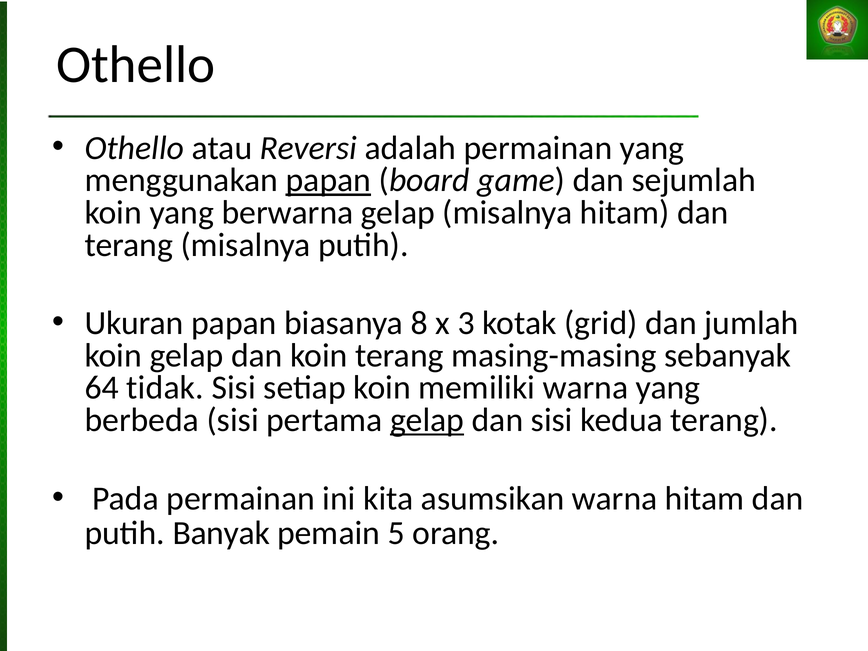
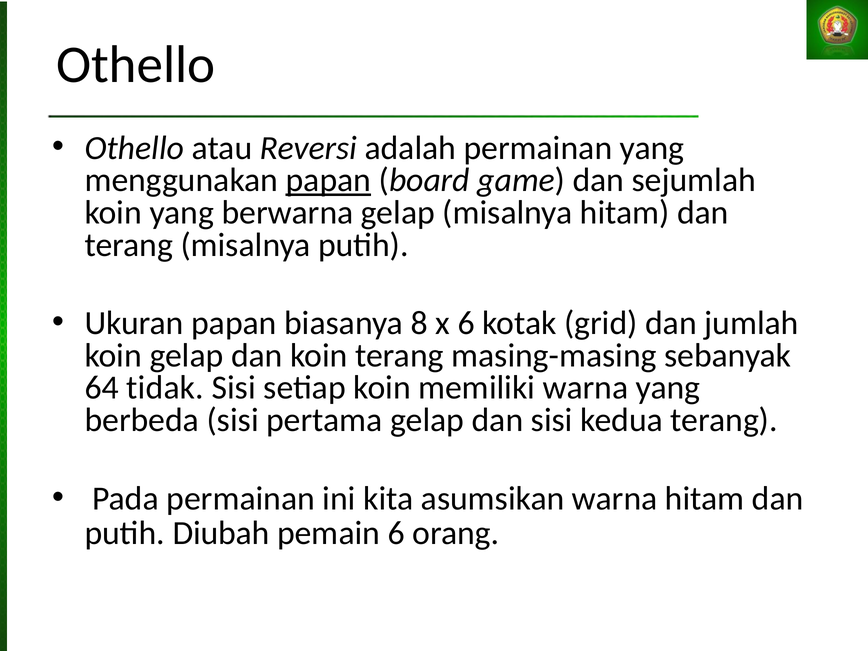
x 3: 3 -> 6
gelap at (427, 420) underline: present -> none
Banyak: Banyak -> Diubah
pemain 5: 5 -> 6
